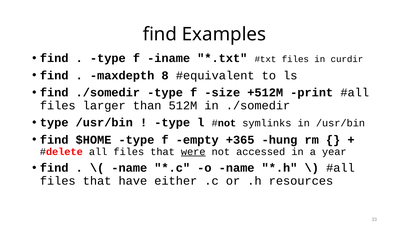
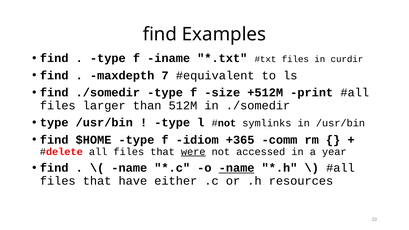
8: 8 -> 7
empty: empty -> idiom
hung: hung -> comm
name at (237, 168) underline: none -> present
